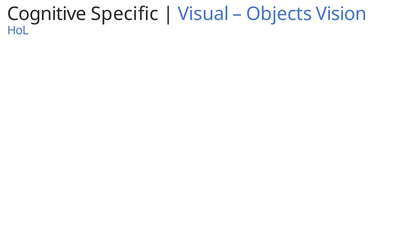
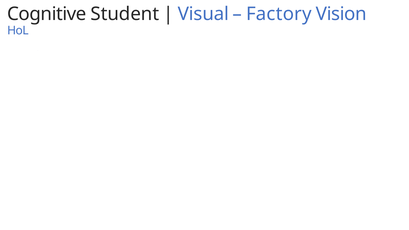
Specific: Specific -> Student
Objects: Objects -> Factory
